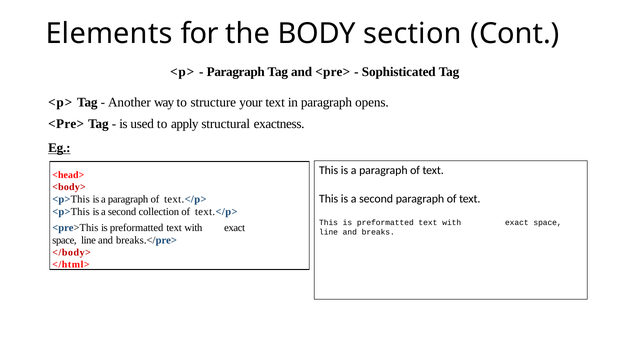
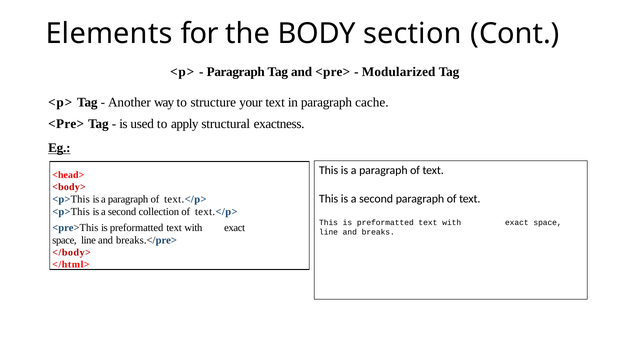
Sophisticated: Sophisticated -> Modularized
opens: opens -> cache
